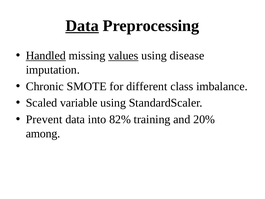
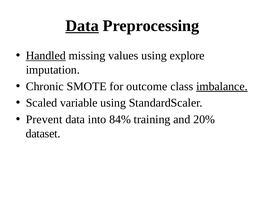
values underline: present -> none
disease: disease -> explore
different: different -> outcome
imbalance underline: none -> present
82%: 82% -> 84%
among: among -> dataset
